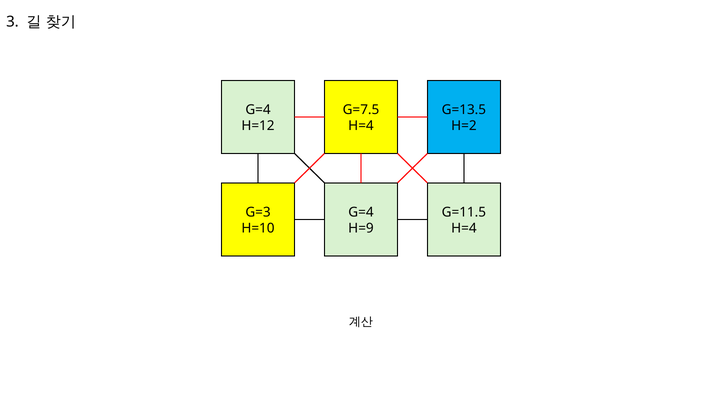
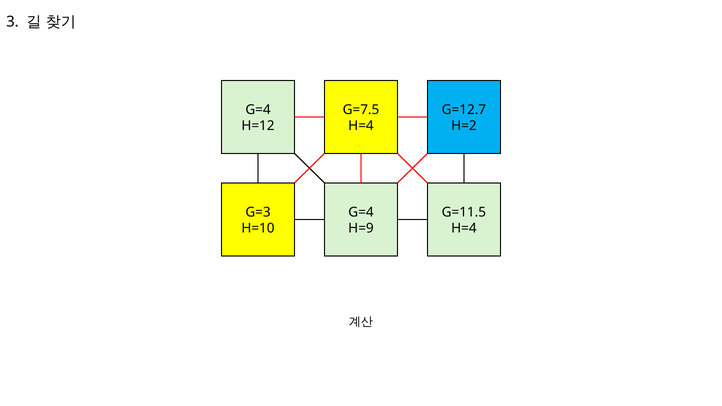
G=13.5: G=13.5 -> G=12.7
